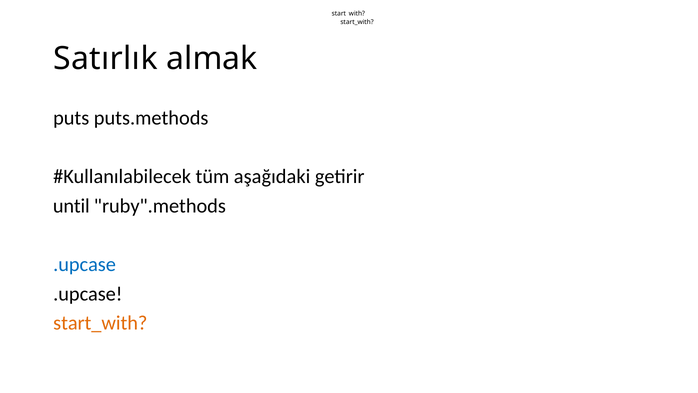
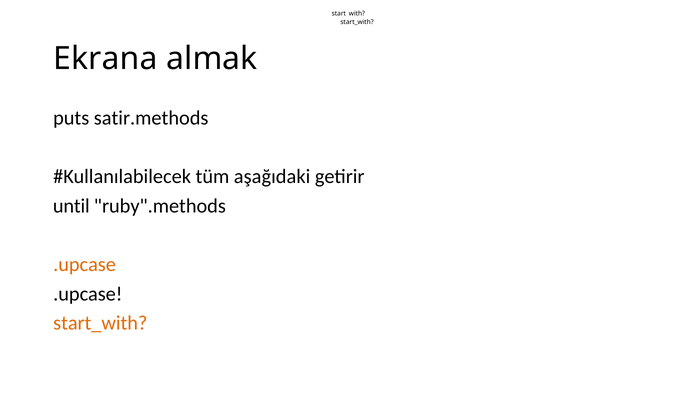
Satırlık: Satırlık -> Ekrana
puts.methods: puts.methods -> satir.methods
.upcase at (85, 264) colour: blue -> orange
